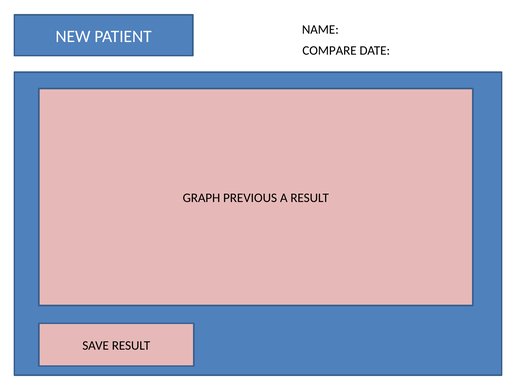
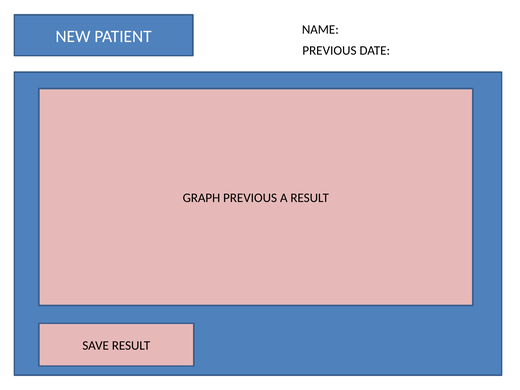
COMPARE at (329, 51): COMPARE -> PREVIOUS
